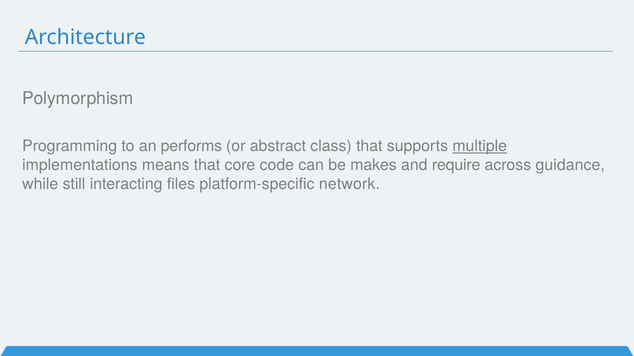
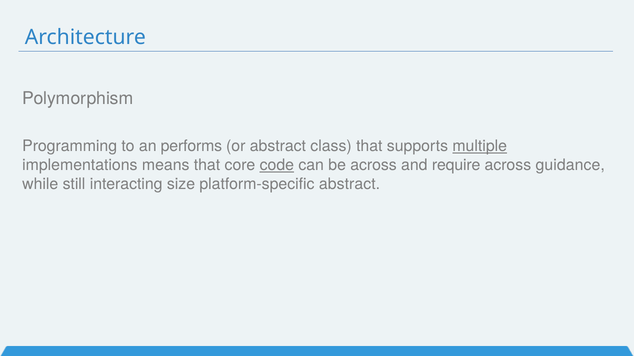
code underline: none -> present
be makes: makes -> across
files: files -> size
platform-specific network: network -> abstract
